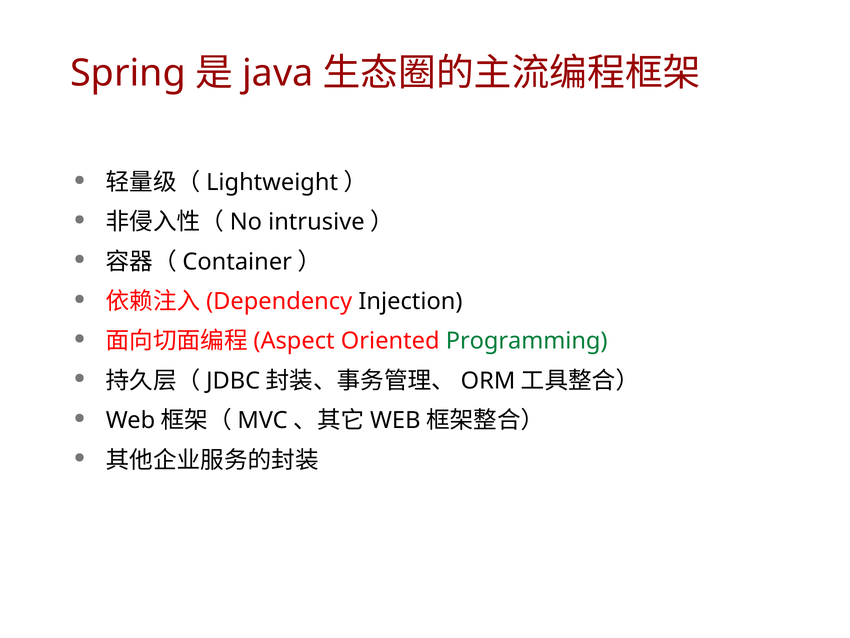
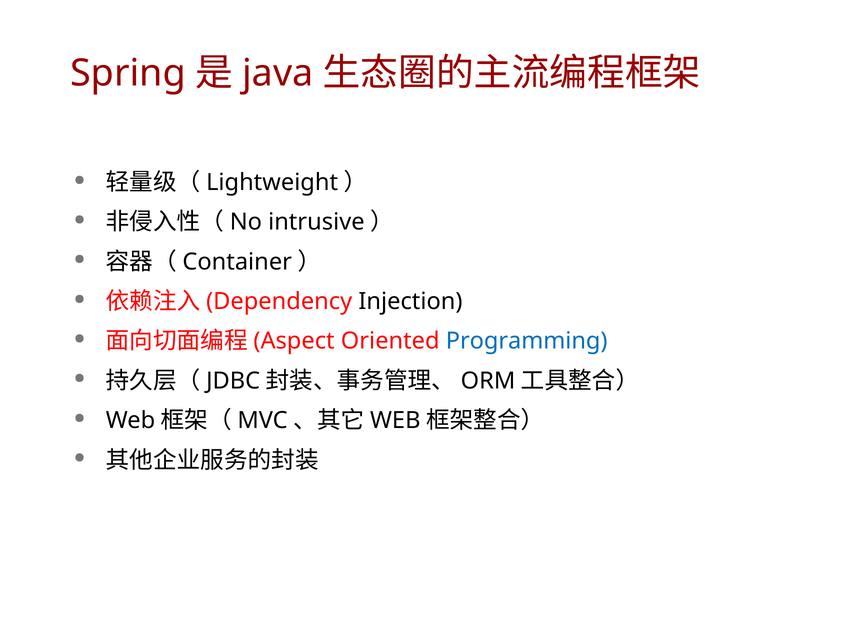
Programming colour: green -> blue
